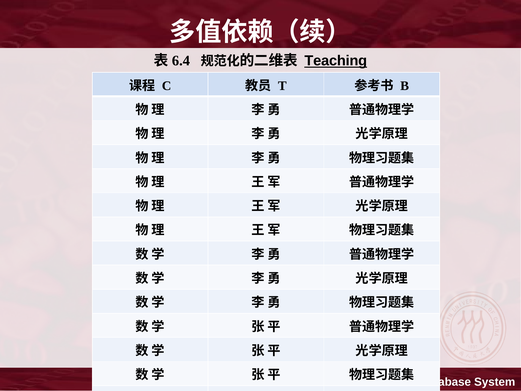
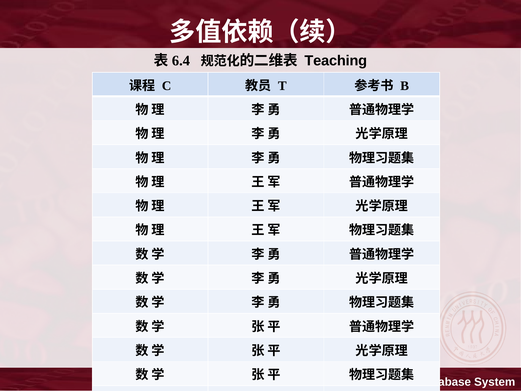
Teaching underline: present -> none
